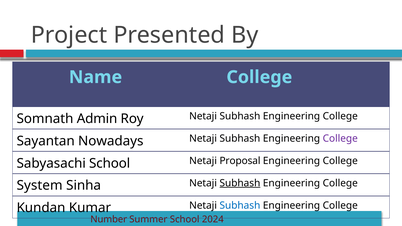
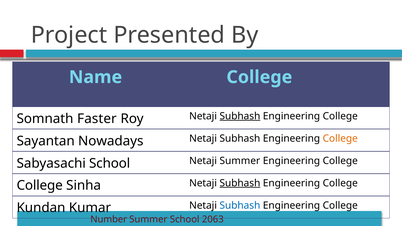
Admin: Admin -> Faster
Subhash at (240, 116) underline: none -> present
College at (340, 139) colour: purple -> orange
Netaji Proposal: Proposal -> Summer
System at (40, 186): System -> College
2024: 2024 -> 2063
